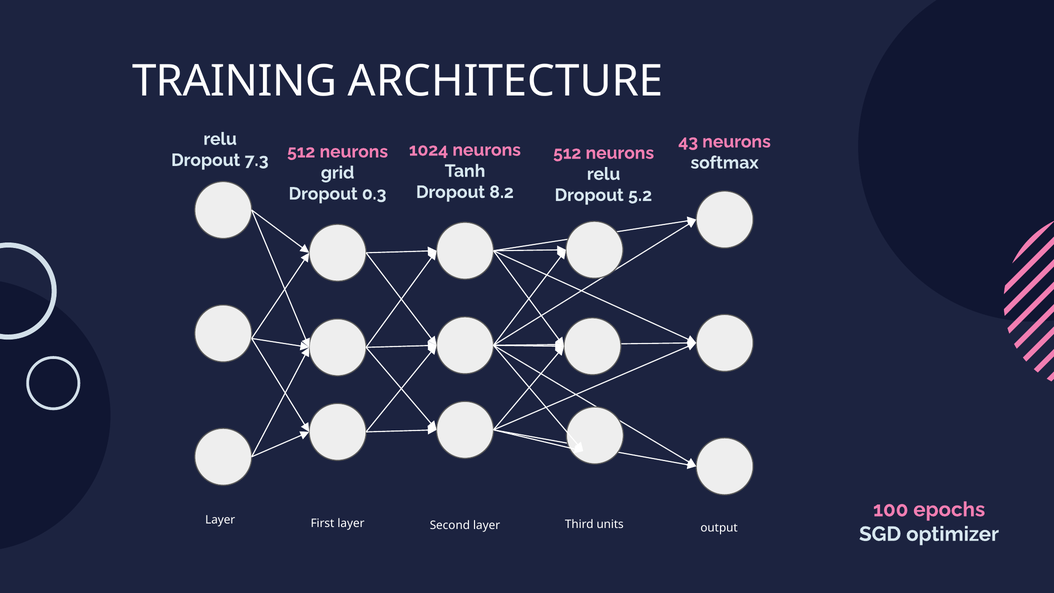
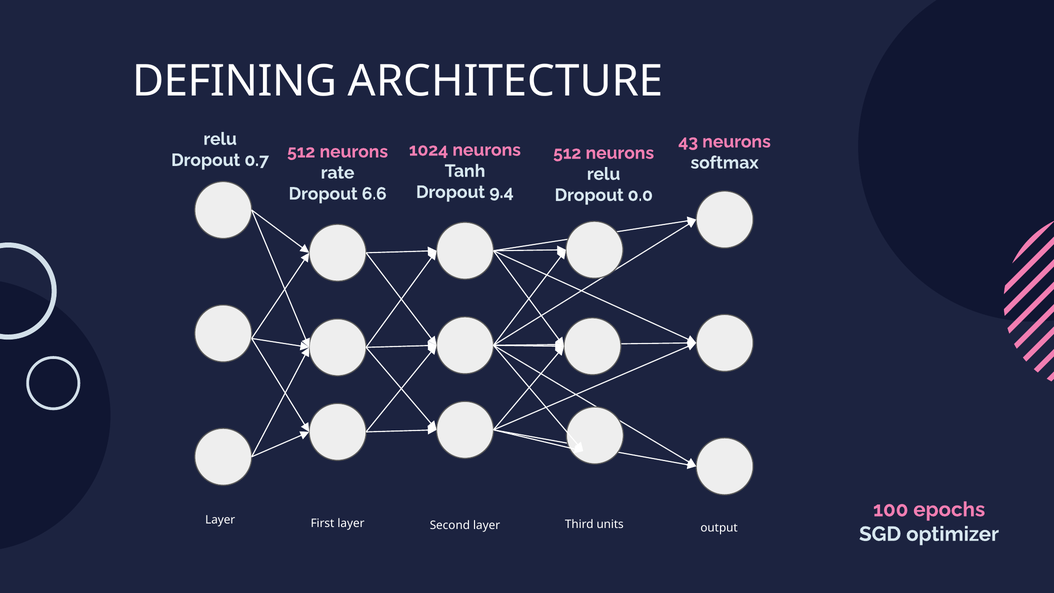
TRAINING: TRAINING -> DEFINING
7.3: 7.3 -> 0.7
grid: grid -> rate
8.2: 8.2 -> 9.4
0.3: 0.3 -> 6.6
5.2: 5.2 -> 0.0
